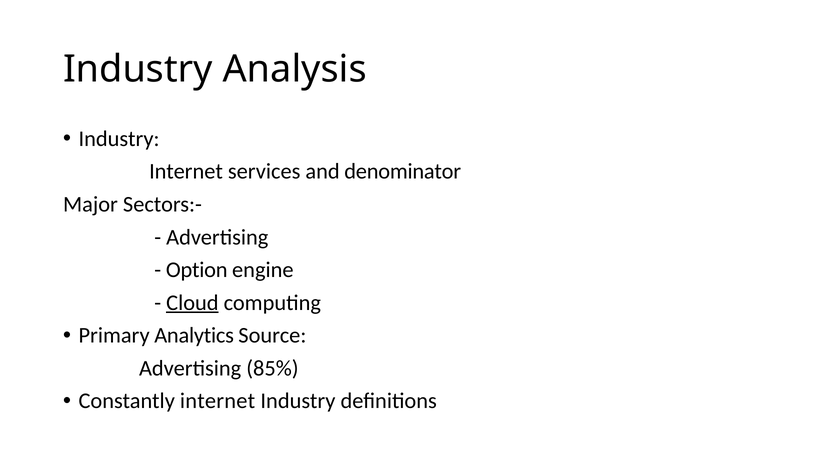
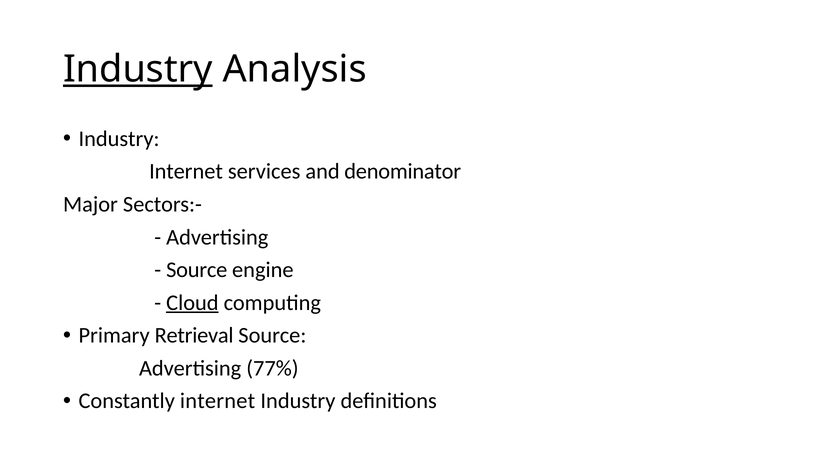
Industry at (138, 69) underline: none -> present
Option at (197, 270): Option -> Source
Analytics: Analytics -> Retrieval
85%: 85% -> 77%
